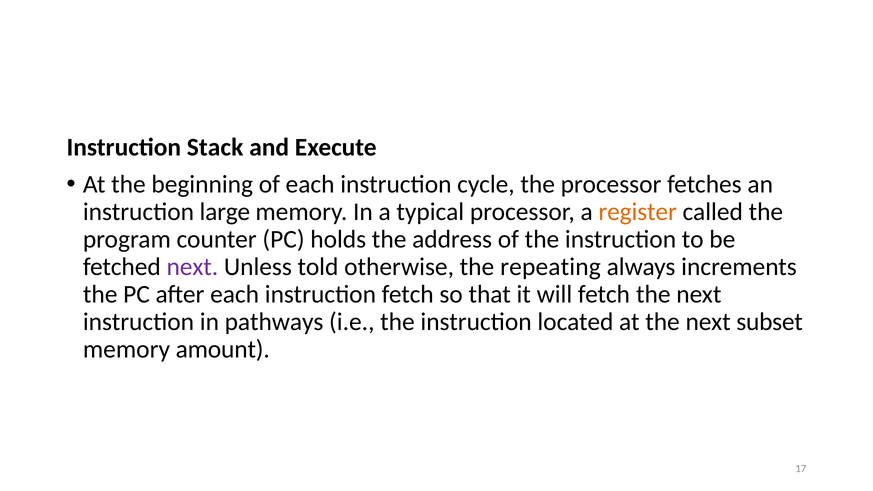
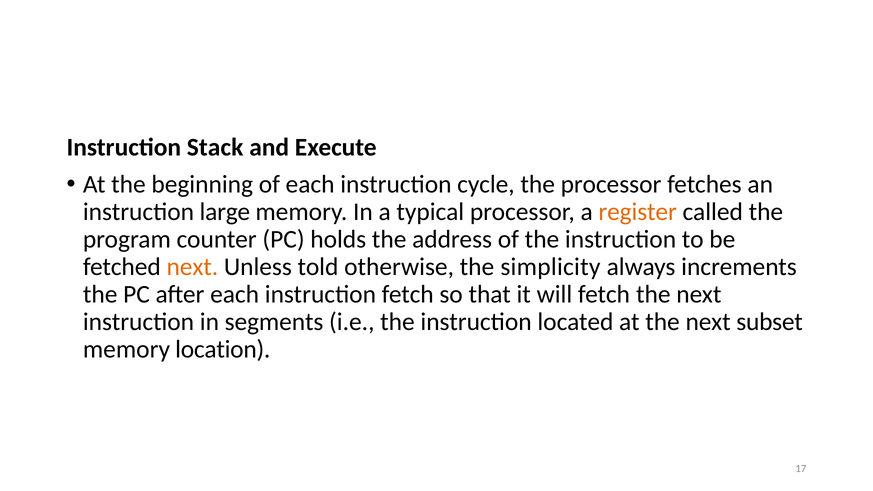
next at (192, 267) colour: purple -> orange
repeating: repeating -> simplicity
pathways: pathways -> segments
amount: amount -> location
